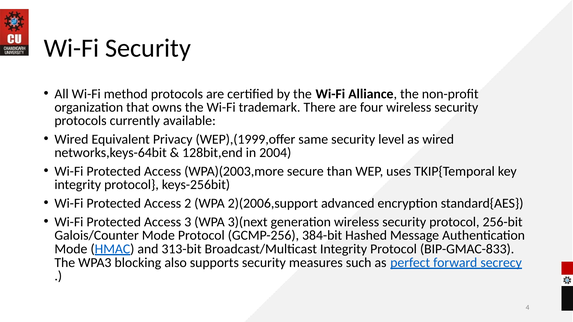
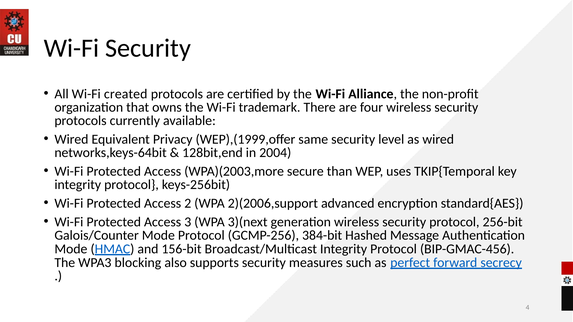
method: method -> created
313-bit: 313-bit -> 156-bit
BIP-GMAC-833: BIP-GMAC-833 -> BIP-GMAC-456
